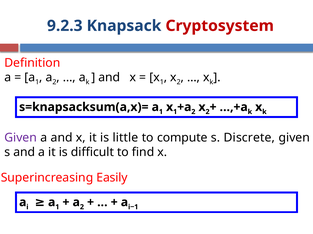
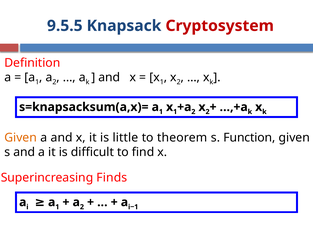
9.2.3: 9.2.3 -> 9.5.5
Given at (21, 138) colour: purple -> orange
compute: compute -> theorem
Discrete: Discrete -> Function
Easily: Easily -> Finds
